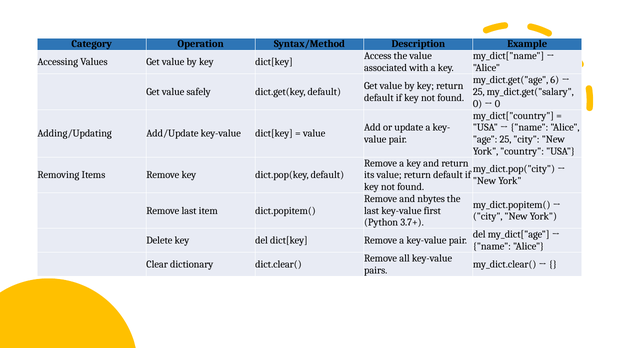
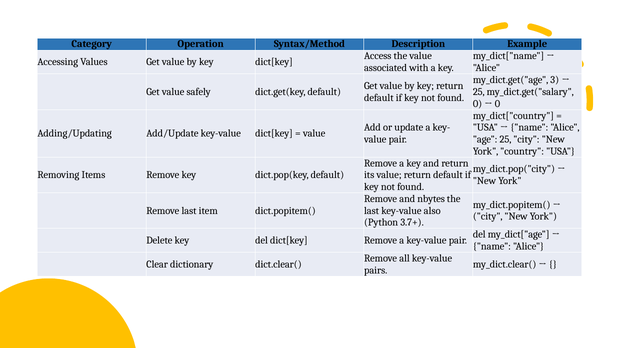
6: 6 -> 3
first: first -> also
